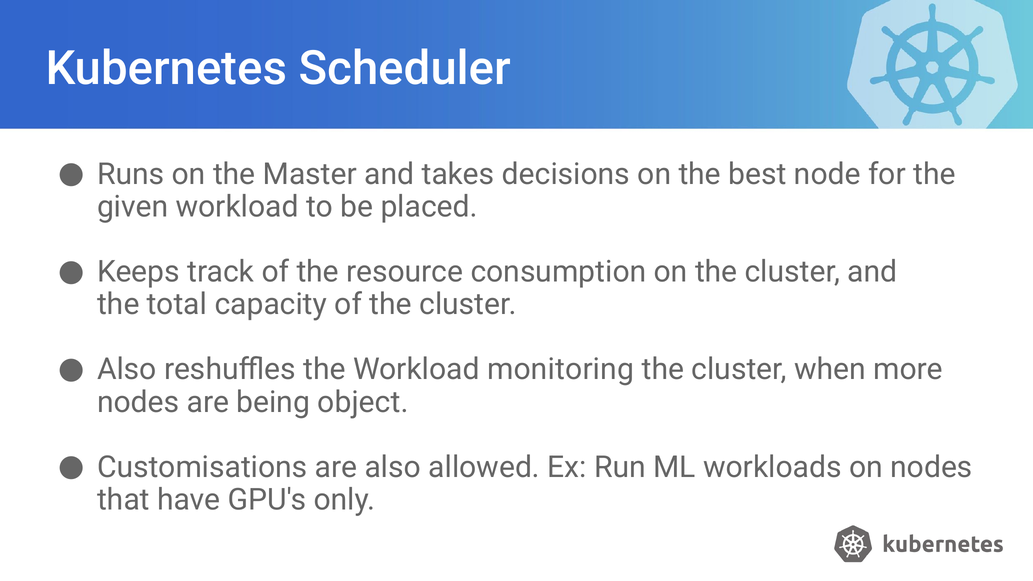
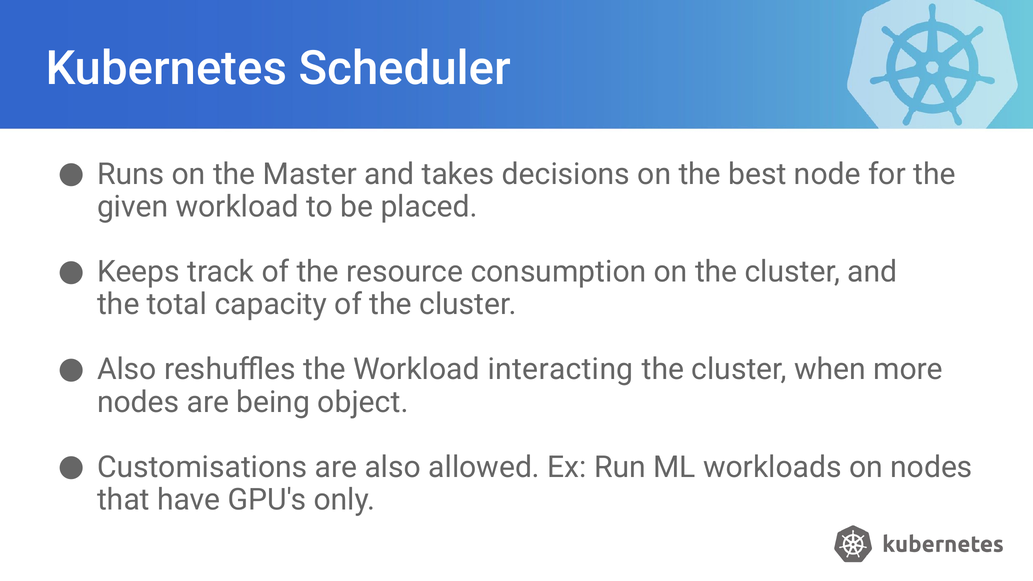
monitoring: monitoring -> interacting
